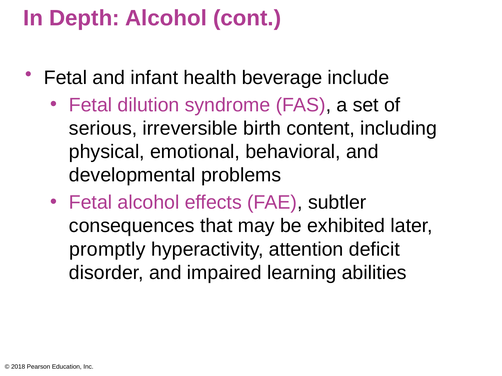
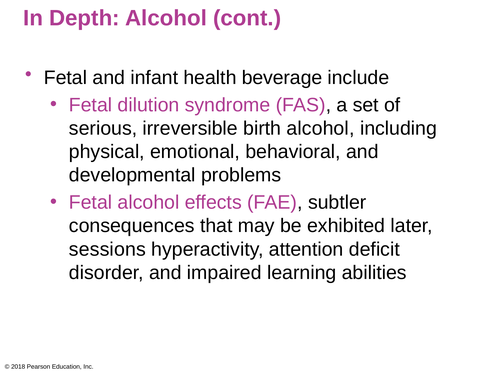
birth content: content -> alcohol
promptly: promptly -> sessions
